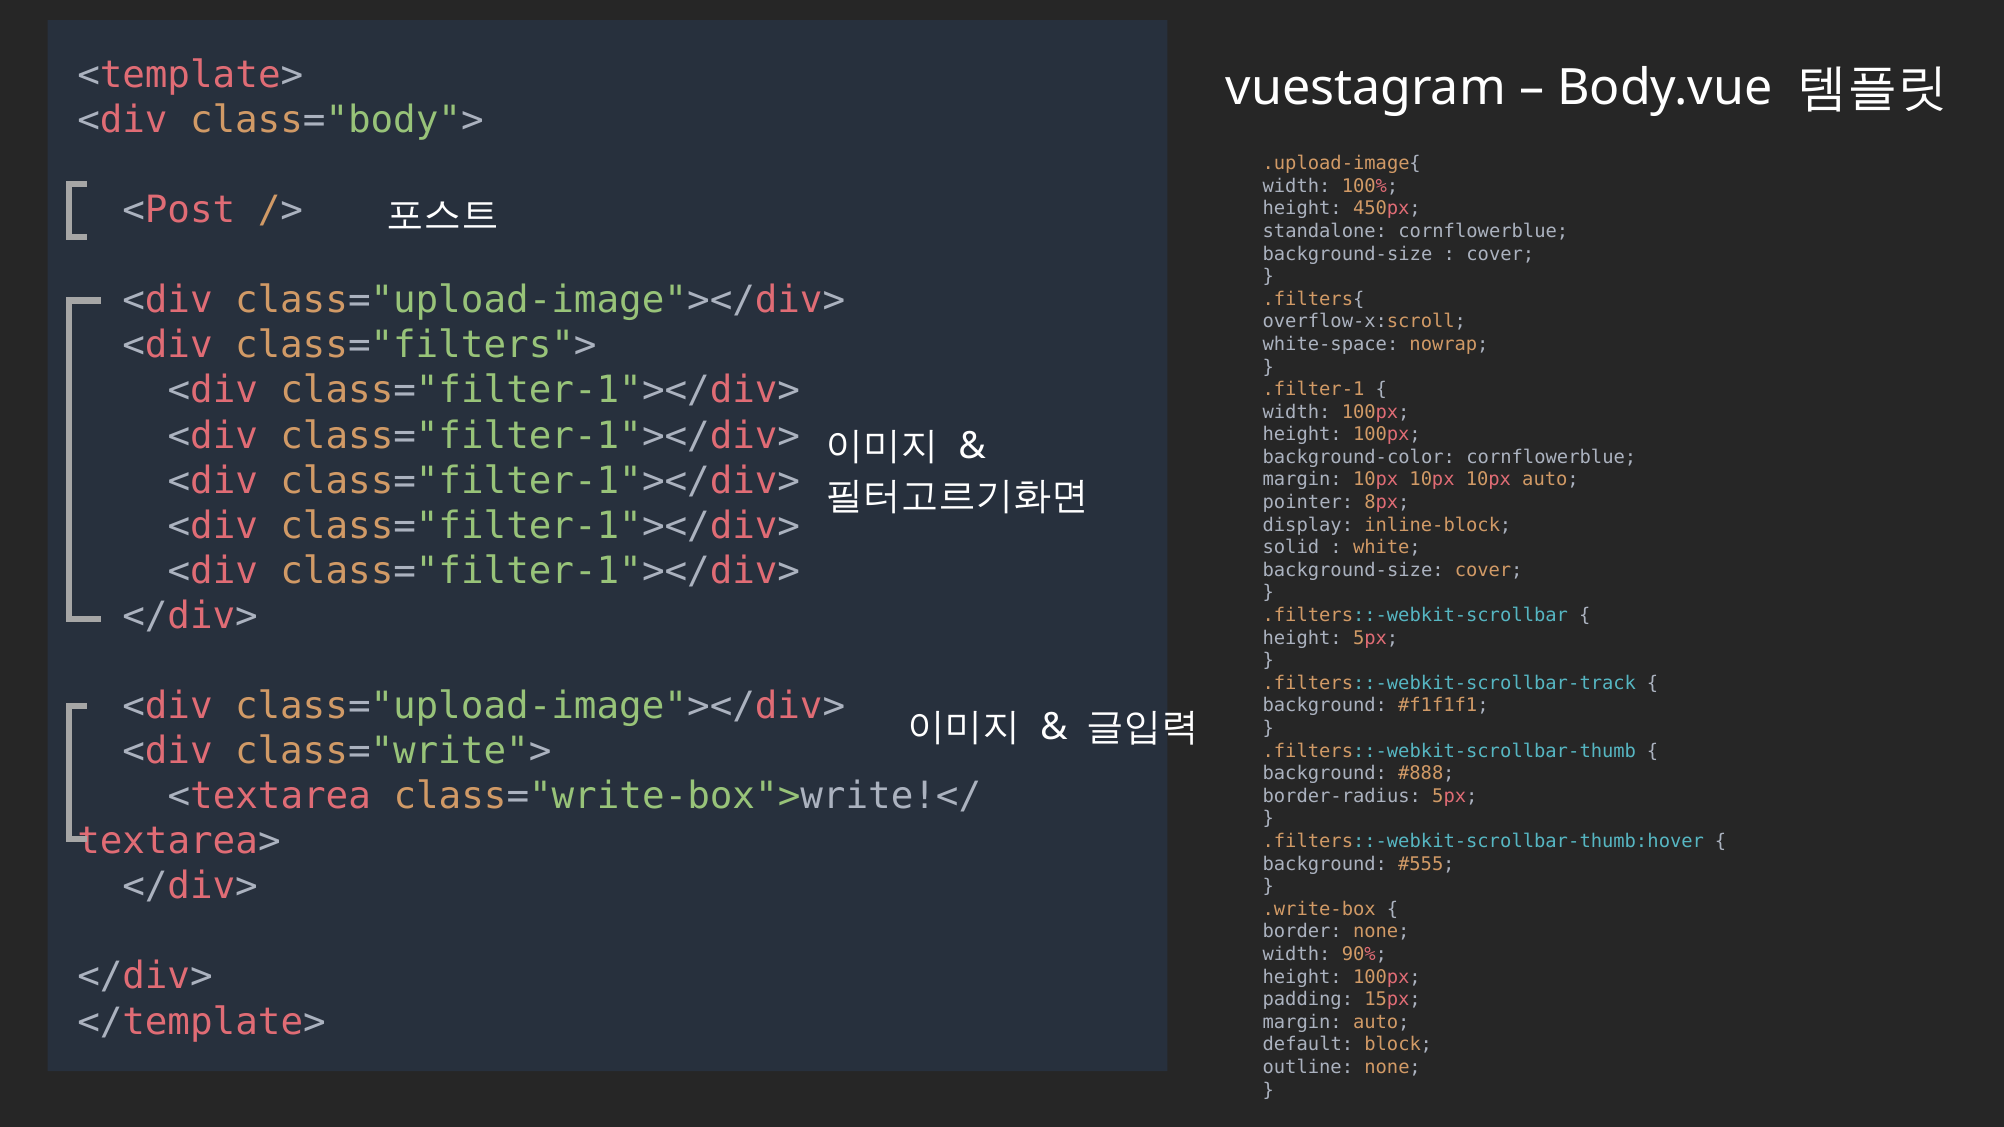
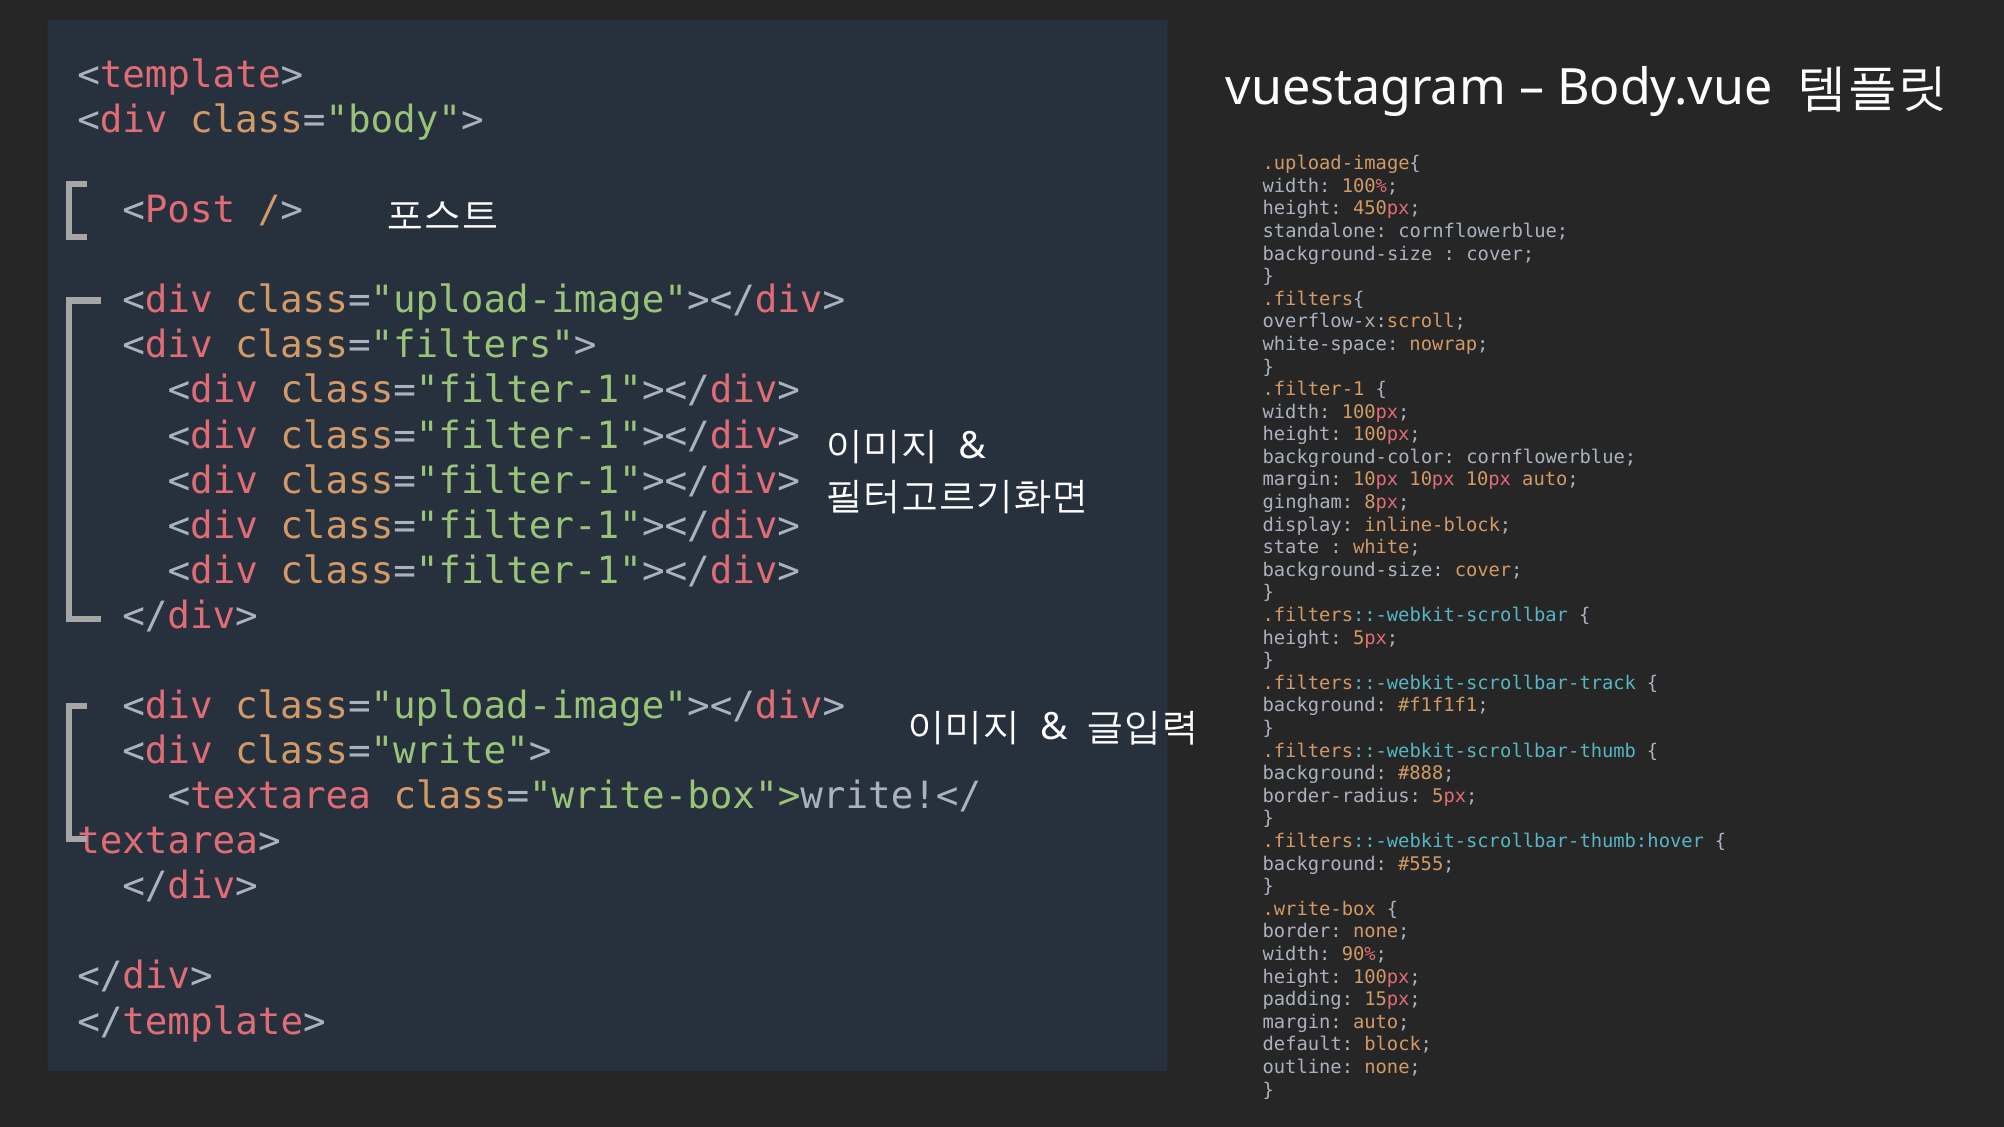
pointer: pointer -> gingham
solid: solid -> state
